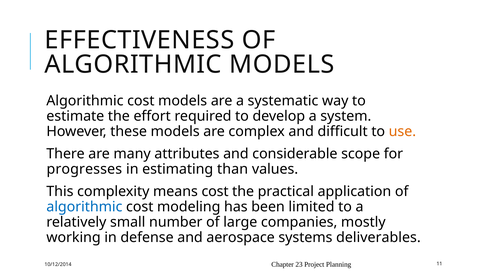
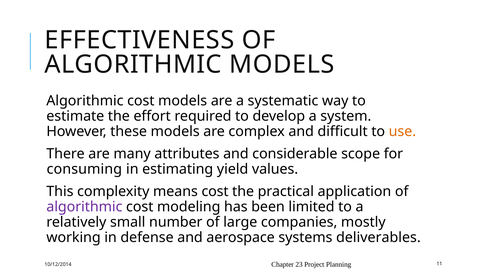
progresses: progresses -> consuming
than: than -> yield
algorithmic at (84, 207) colour: blue -> purple
